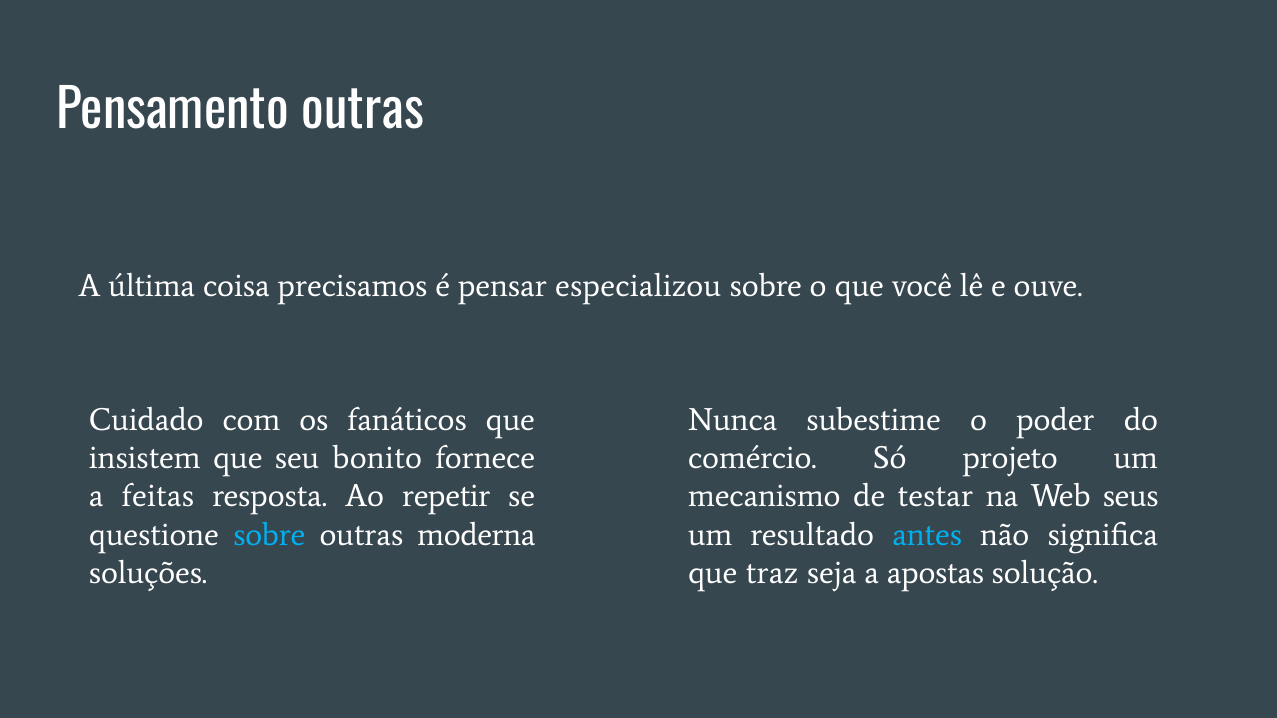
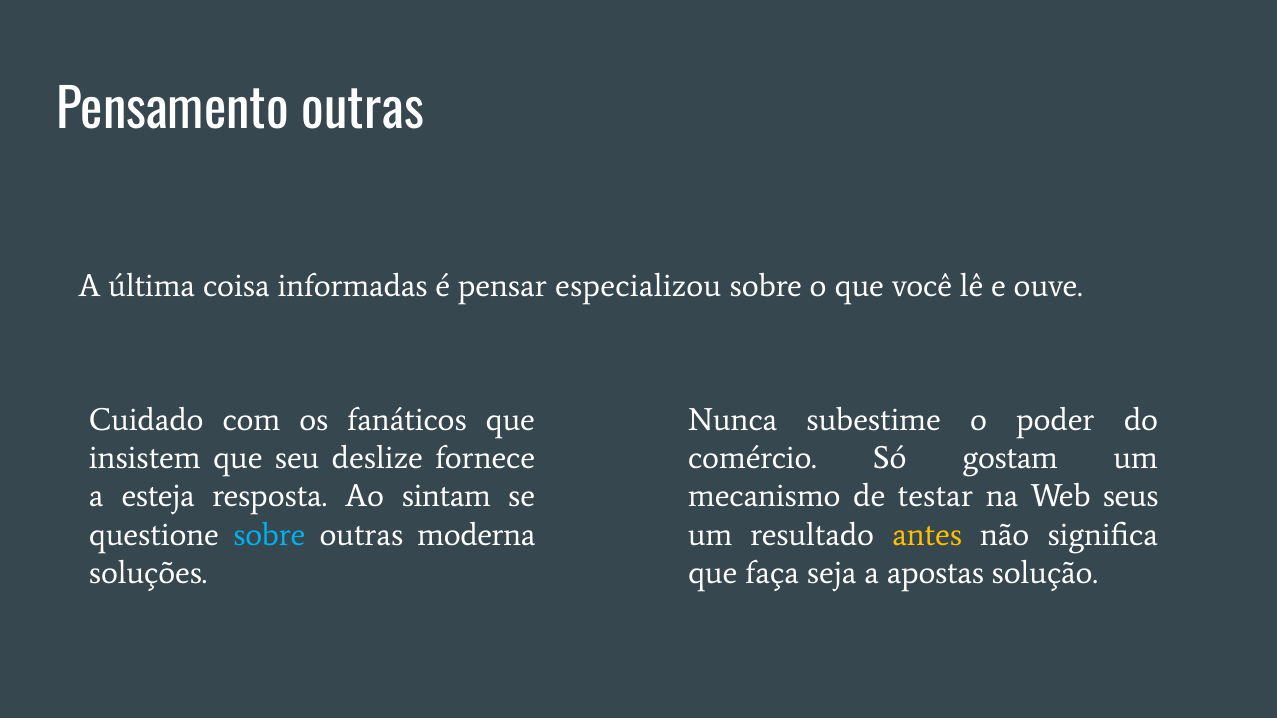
precisamos: precisamos -> informadas
bonito: bonito -> deslize
projeto: projeto -> gostam
feitas: feitas -> esteja
repetir: repetir -> sintam
antes colour: light blue -> yellow
traz: traz -> faça
